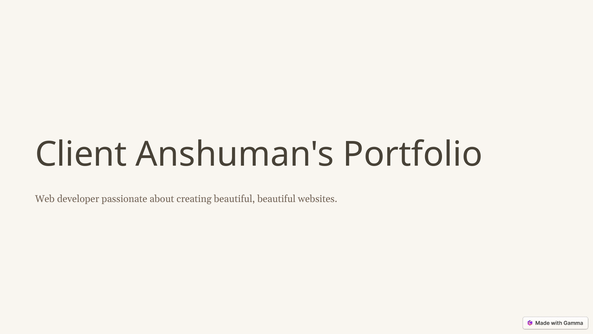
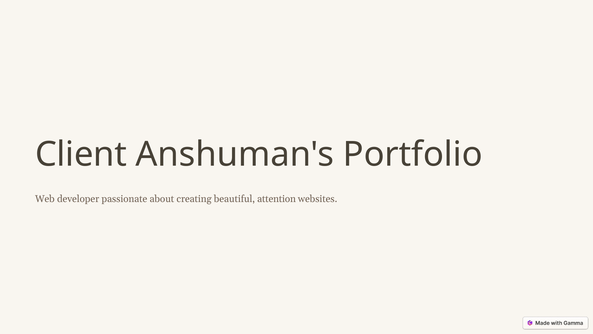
beautiful beautiful: beautiful -> attention
